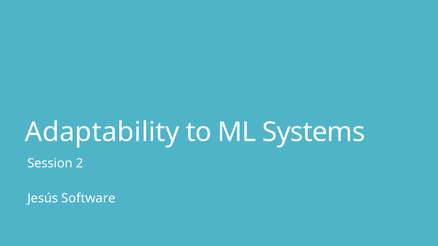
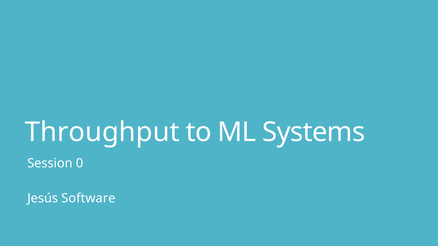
Adaptability: Adaptability -> Throughput
2: 2 -> 0
